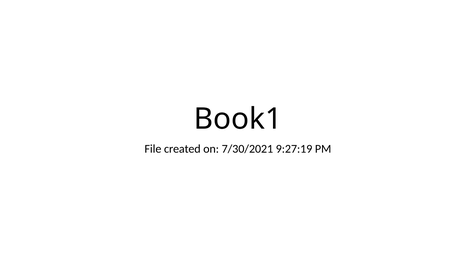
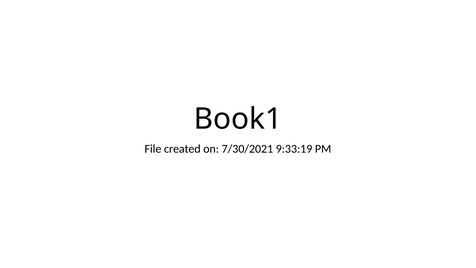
9:27:19: 9:27:19 -> 9:33:19
